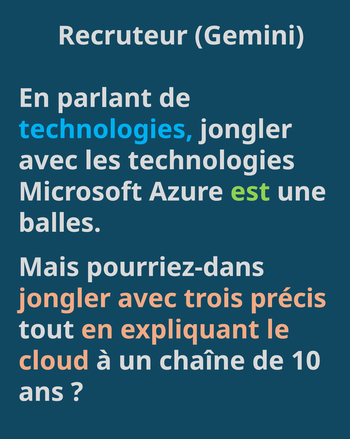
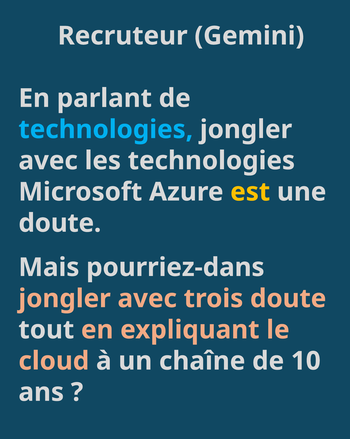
est colour: light green -> yellow
balles at (60, 223): balles -> doute
trois précis: précis -> doute
